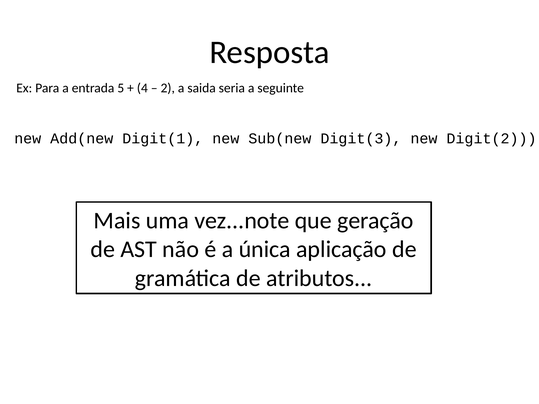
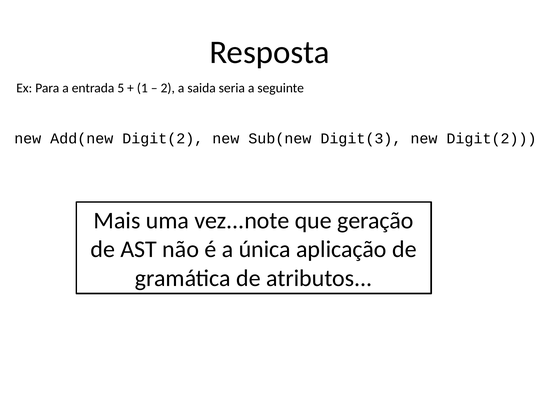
4: 4 -> 1
Add(new Digit(1: Digit(1 -> Digit(2
